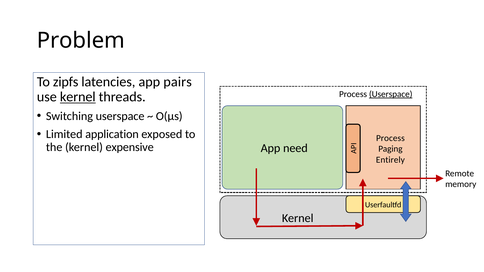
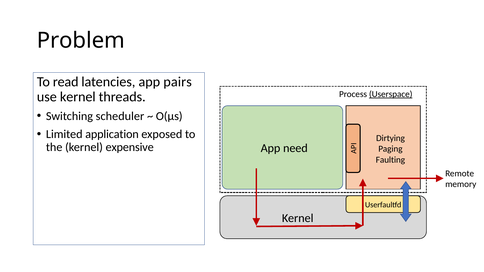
zipfs: zipfs -> read
kernel at (78, 97) underline: present -> none
Switching userspace: userspace -> scheduler
Process at (390, 138): Process -> Dirtying
Entirely: Entirely -> Faulting
